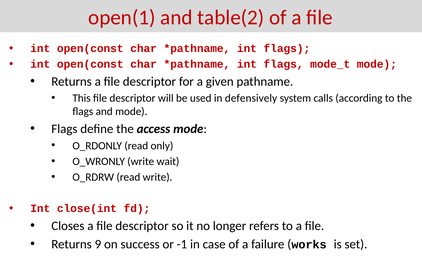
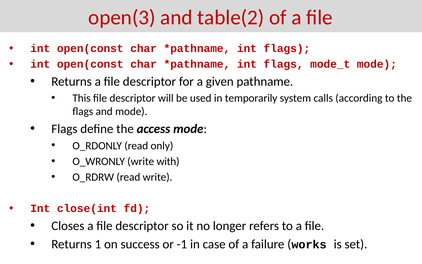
open(1: open(1 -> open(3
defensively: defensively -> temporarily
wait: wait -> with
9: 9 -> 1
